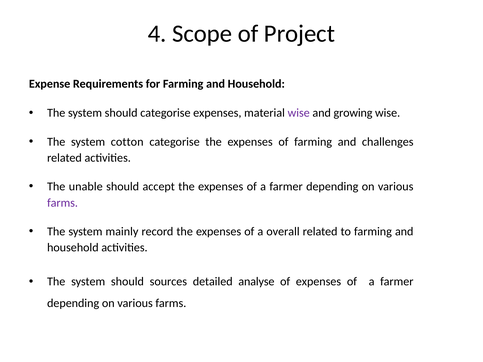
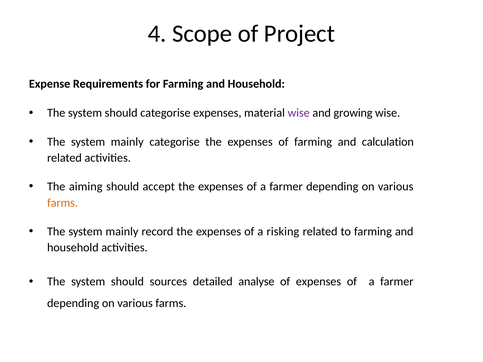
cotton at (127, 142): cotton -> mainly
challenges: challenges -> calculation
unable: unable -> aiming
farms at (63, 203) colour: purple -> orange
overall: overall -> risking
